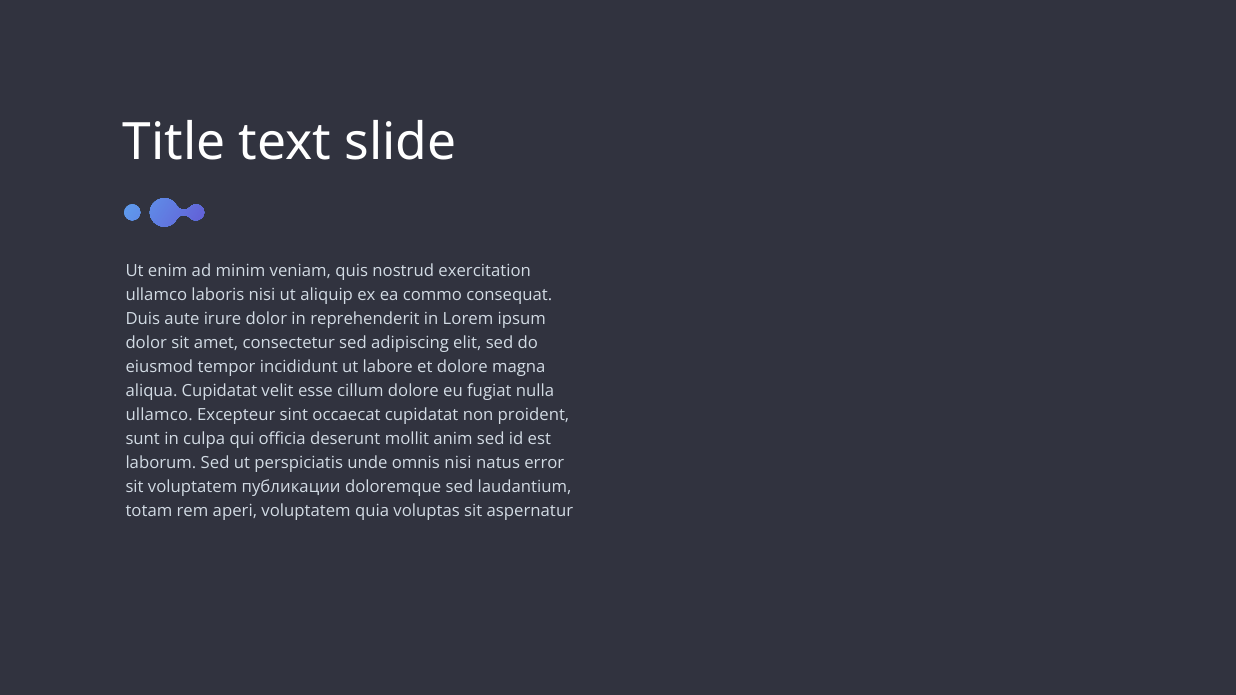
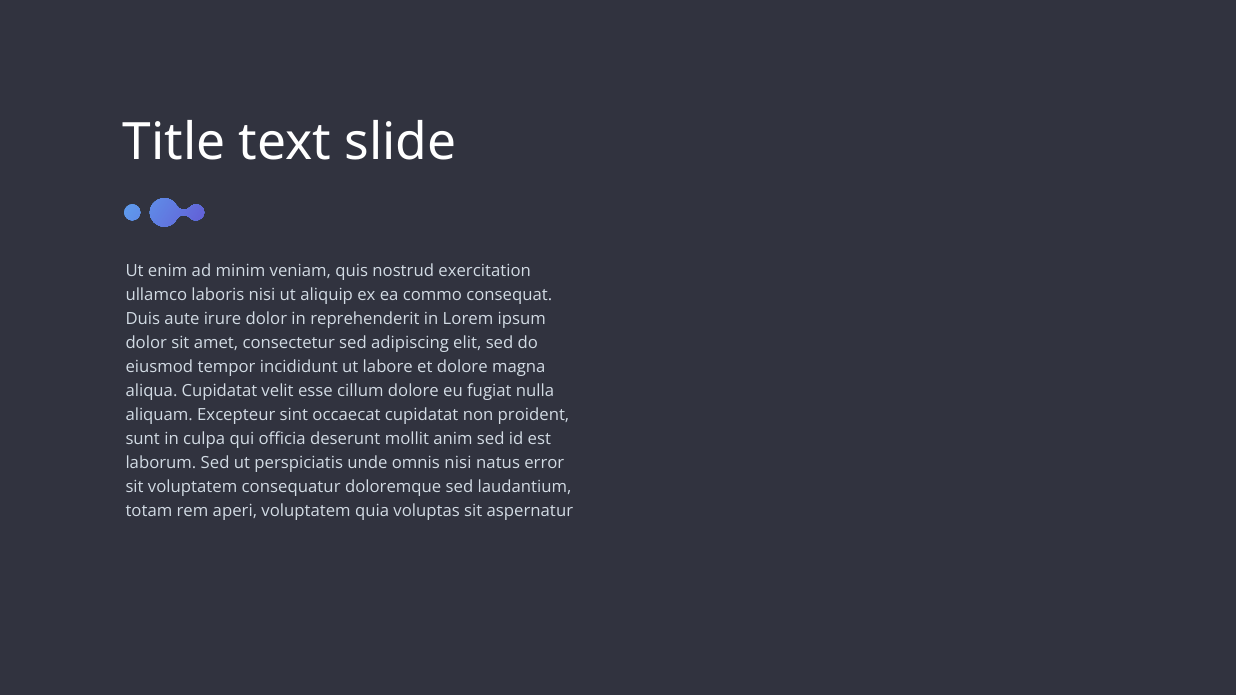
ullamco at (159, 415): ullamco -> aliquam
публикации: публикации -> consequatur
